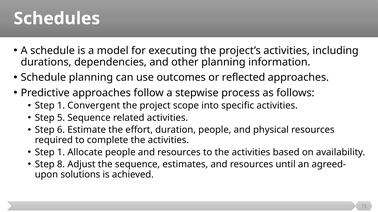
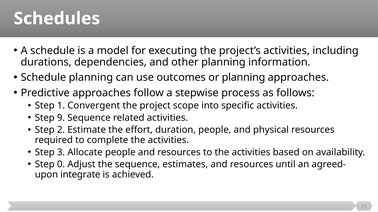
or reflected: reflected -> planning
5: 5 -> 9
6: 6 -> 2
1 at (61, 153): 1 -> 3
8: 8 -> 0
solutions: solutions -> integrate
